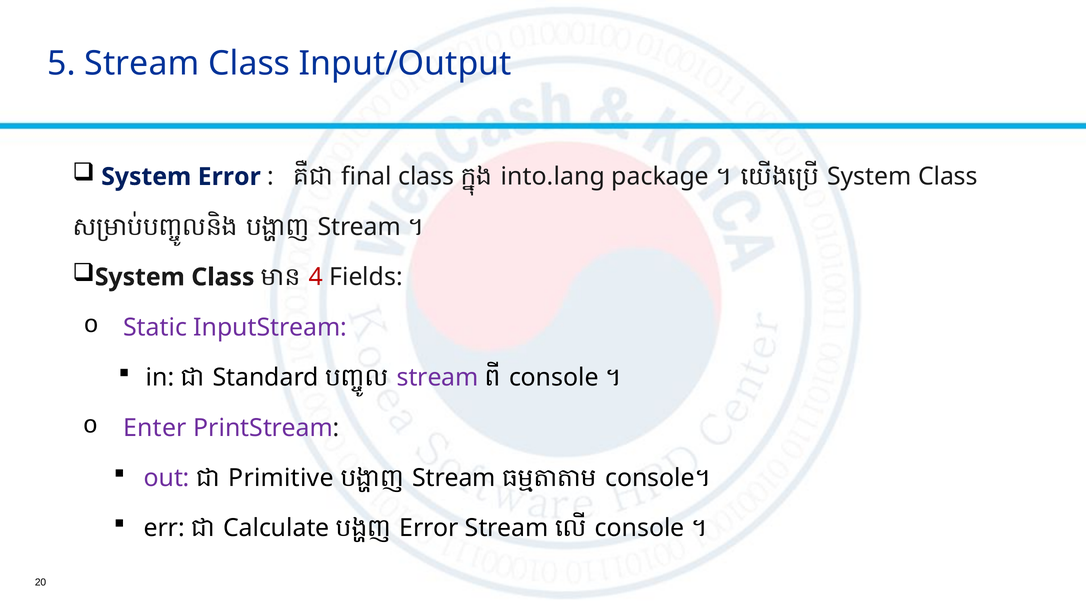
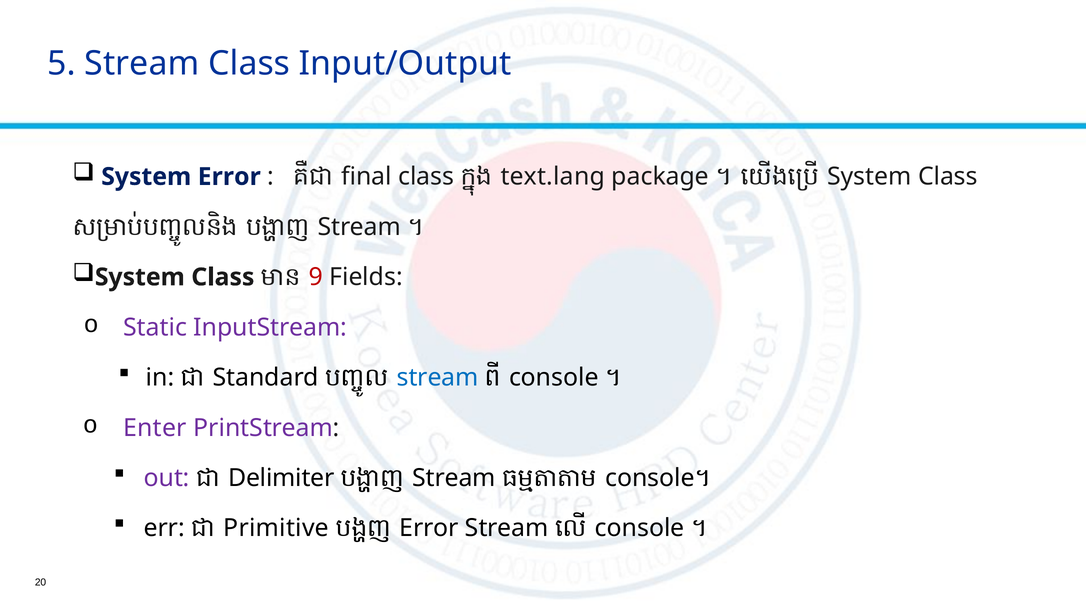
into.lang: into.lang -> text.lang
4: 4 -> 9
stream at (438, 378) colour: purple -> blue
Primitive: Primitive -> Delimiter
Calculate: Calculate -> Primitive
